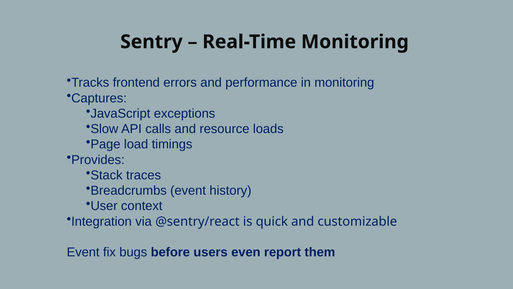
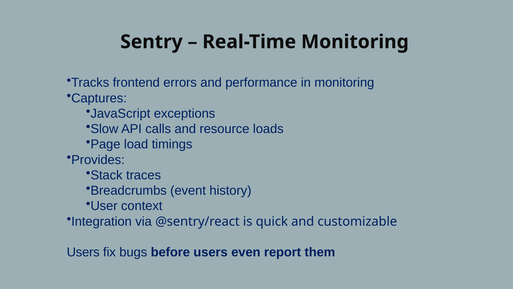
Event at (83, 252): Event -> Users
